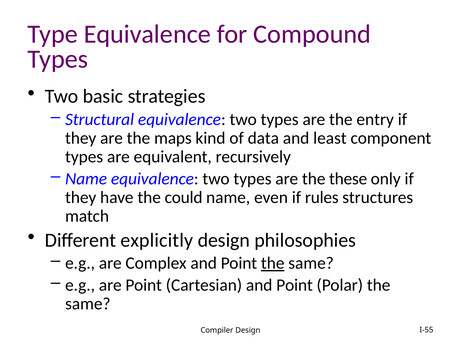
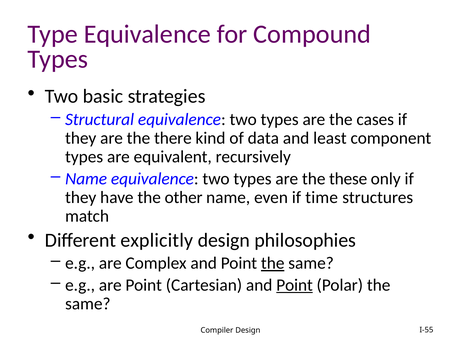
entry: entry -> cases
maps: maps -> there
could: could -> other
rules: rules -> time
Point at (295, 285) underline: none -> present
